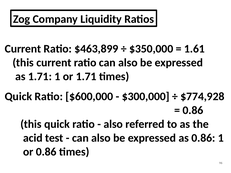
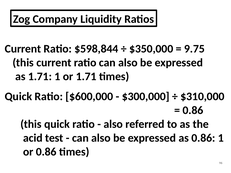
$463,899: $463,899 -> $598,844
1.61: 1.61 -> 9.75
$774,928: $774,928 -> $310,000
